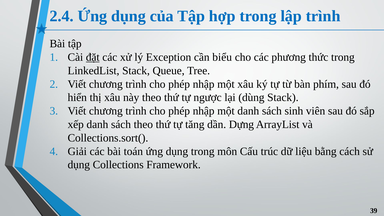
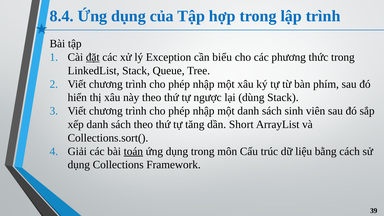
2.4: 2.4 -> 8.4
Dựng: Dựng -> Short
toán underline: none -> present
